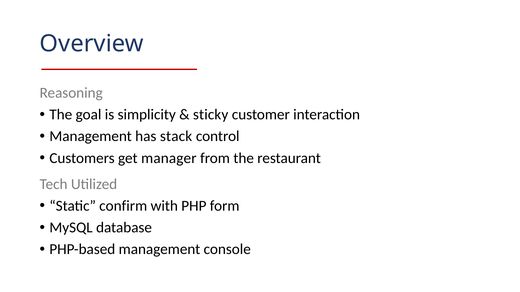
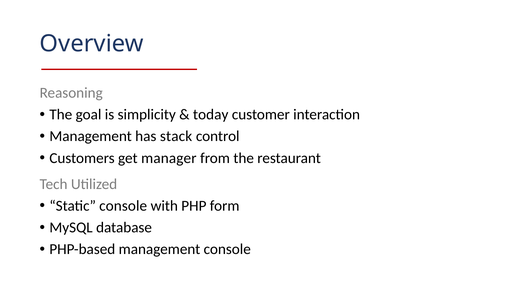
sticky: sticky -> today
Static confirm: confirm -> console
